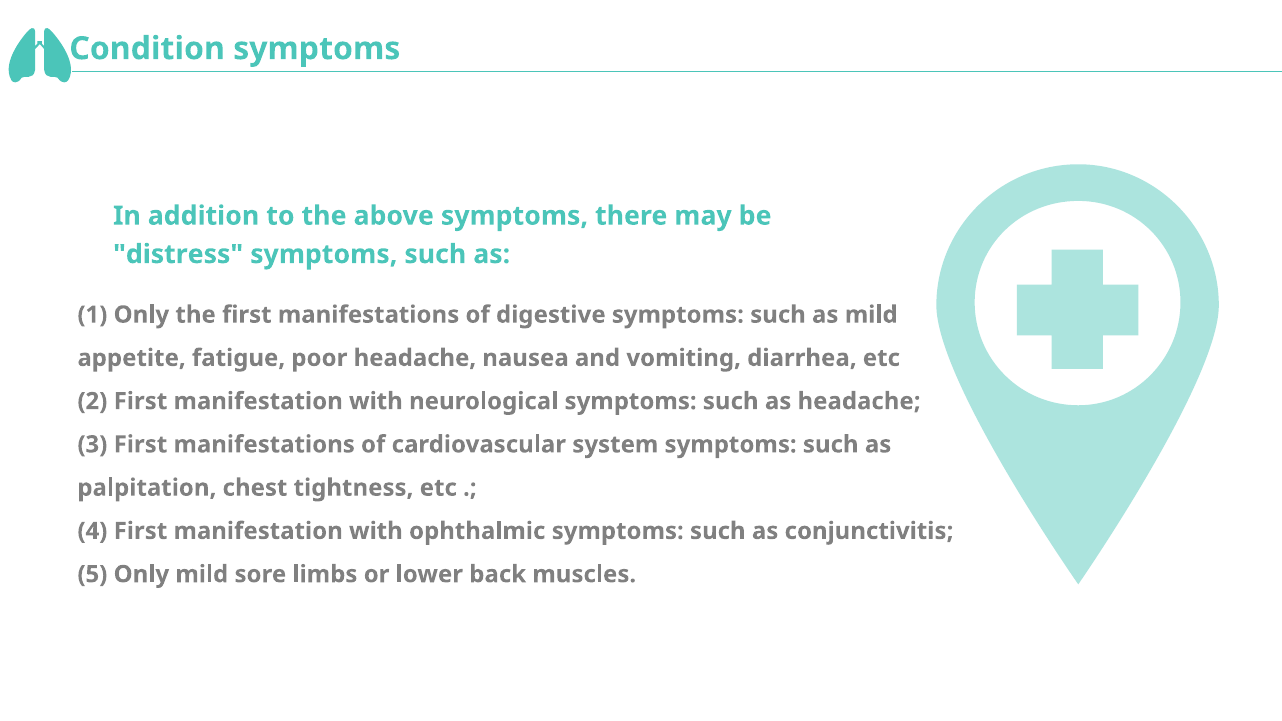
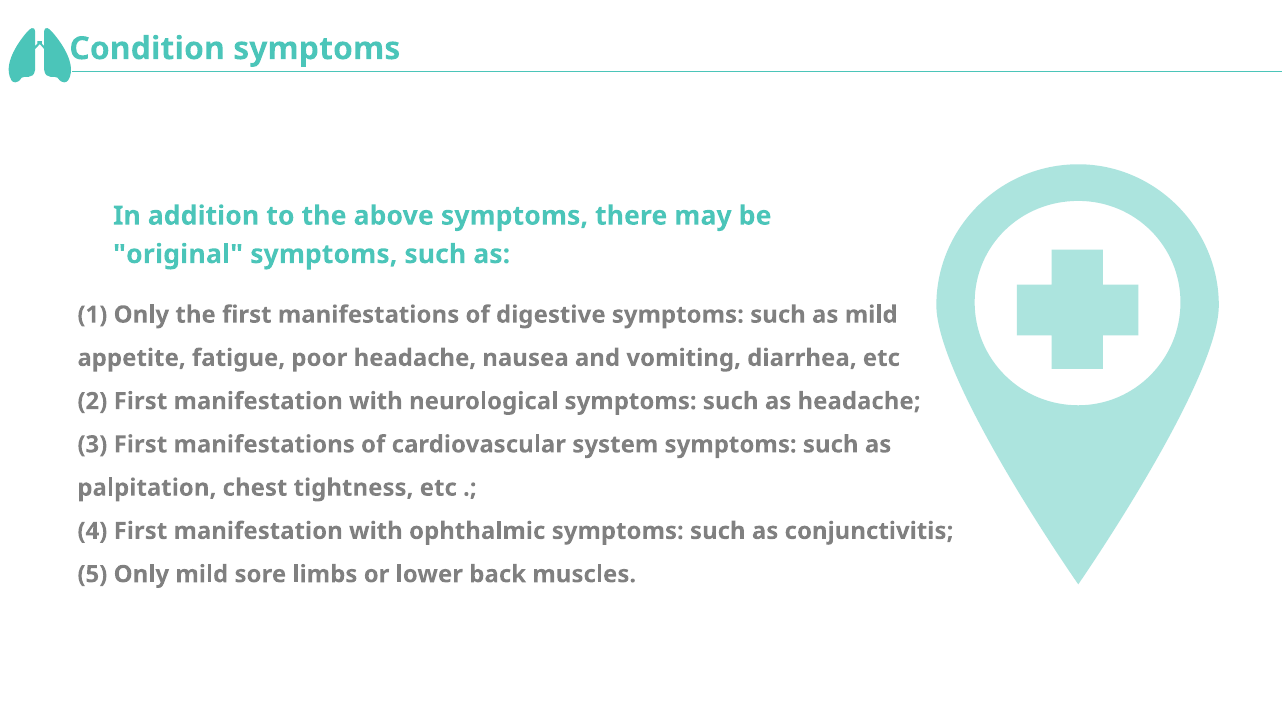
distress: distress -> original
